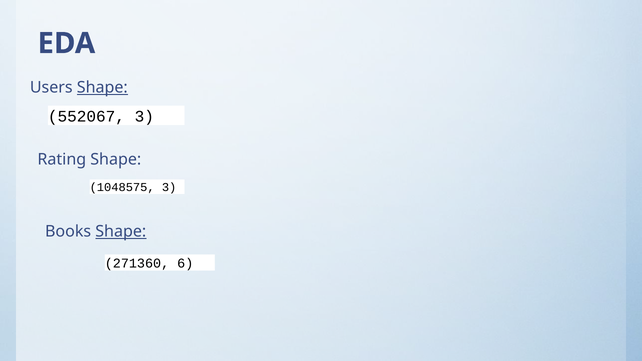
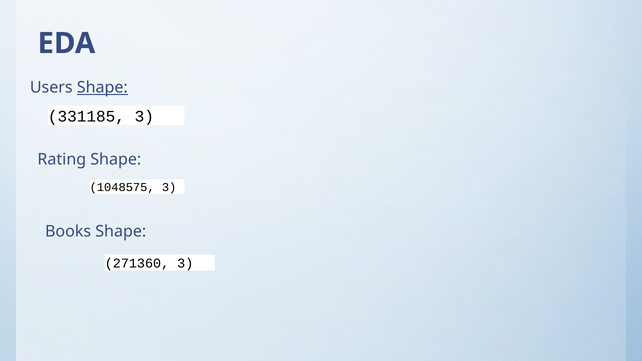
552067: 552067 -> 331185
Shape at (121, 232) underline: present -> none
271360 6: 6 -> 3
